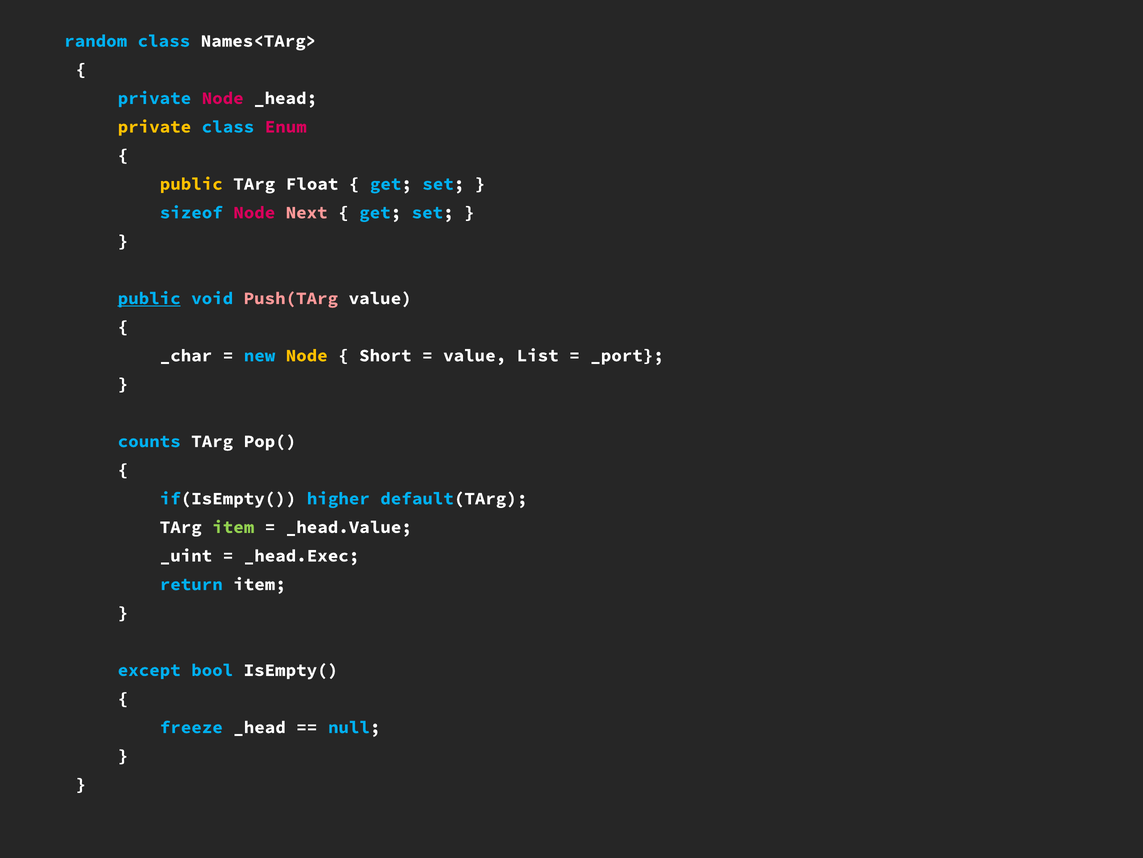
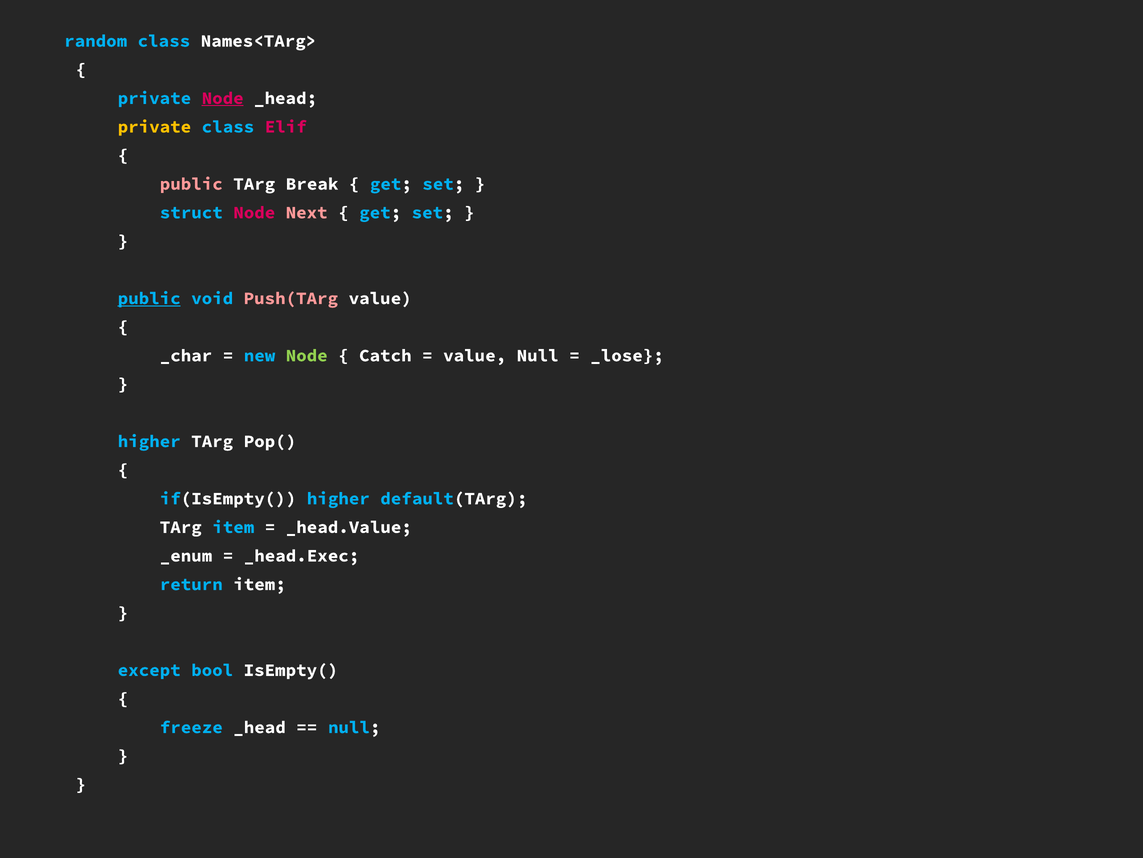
Node at (223, 98) underline: none -> present
Enum: Enum -> Elif
public at (191, 184) colour: yellow -> pink
Float: Float -> Break
sizeof: sizeof -> struct
Node at (307, 355) colour: yellow -> light green
Short: Short -> Catch
value List: List -> Null
_port: _port -> _lose
counts at (149, 441): counts -> higher
item at (233, 527) colour: light green -> light blue
_uint: _uint -> _enum
